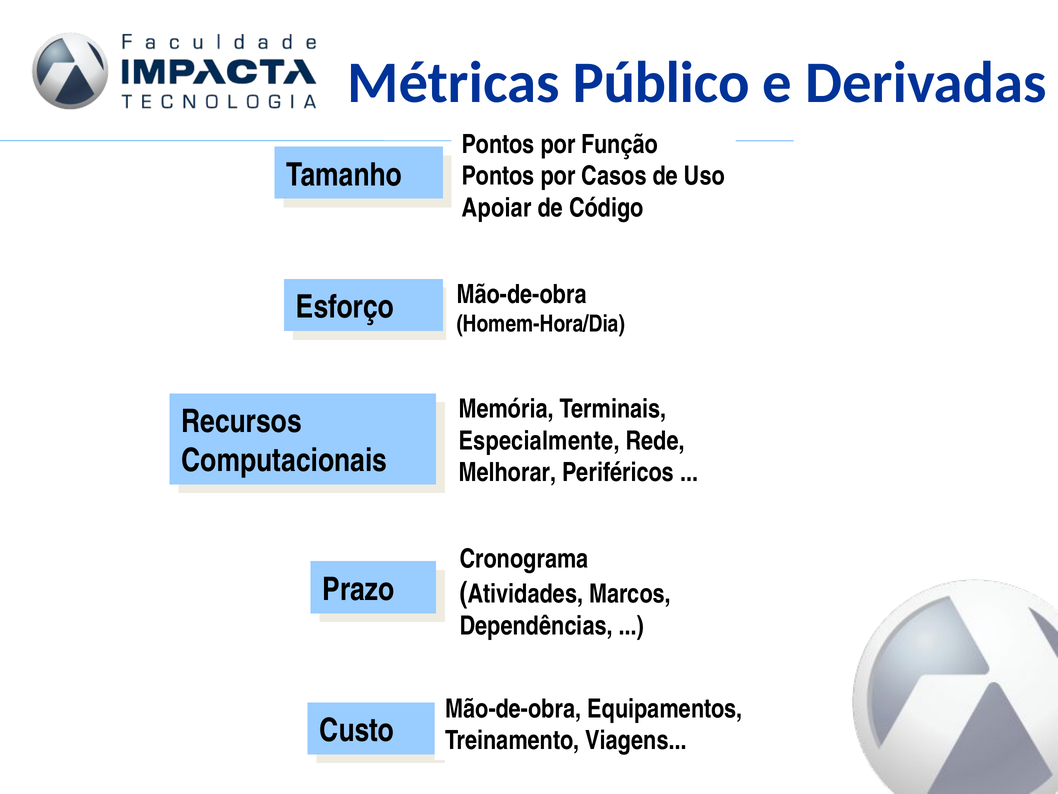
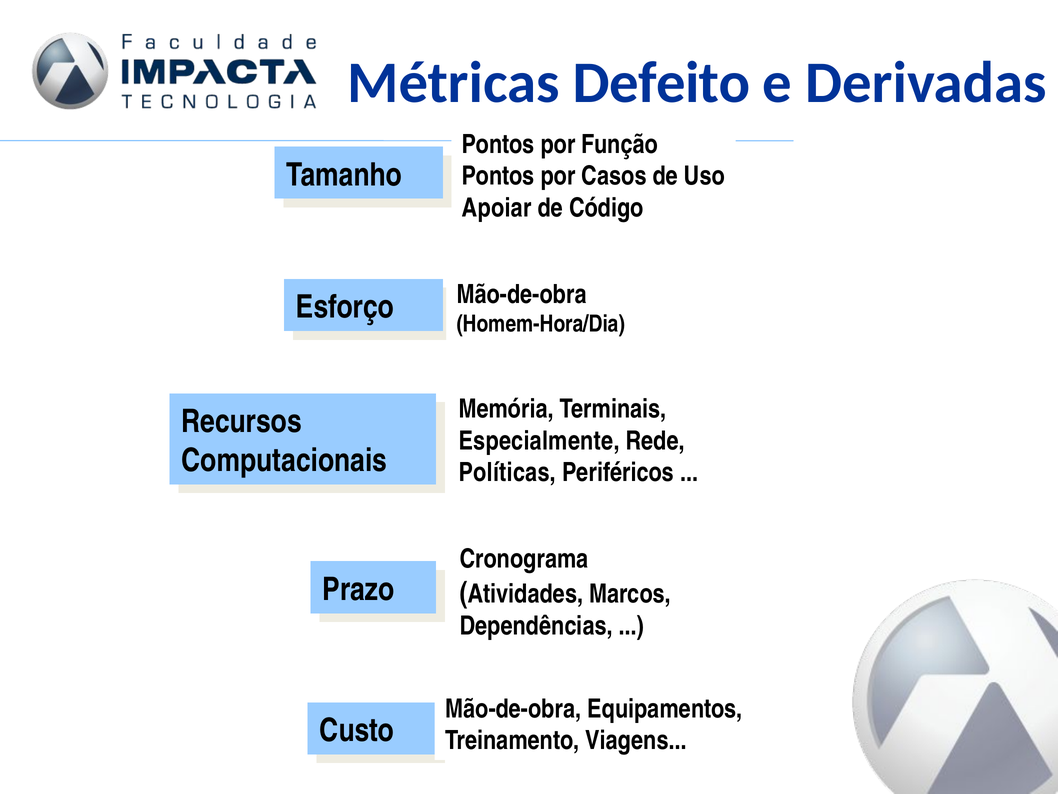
Público: Público -> Defeito
Melhorar: Melhorar -> Políticas
